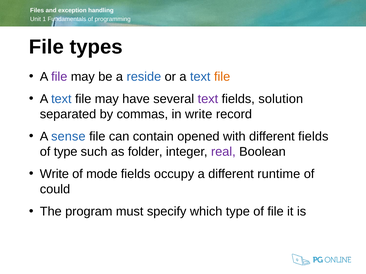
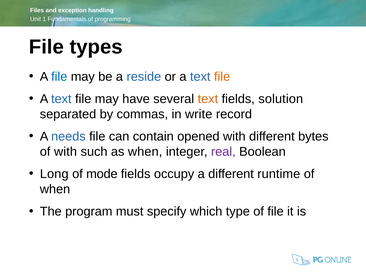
file at (59, 77) colour: purple -> blue
text at (208, 99) colour: purple -> orange
sense: sense -> needs
different fields: fields -> bytes
of type: type -> with
as folder: folder -> when
Write at (54, 174): Write -> Long
could at (55, 190): could -> when
